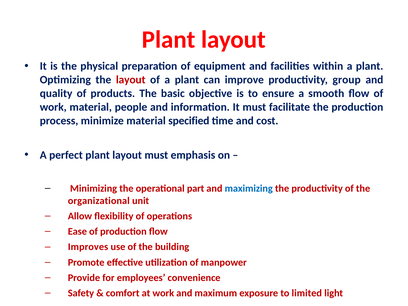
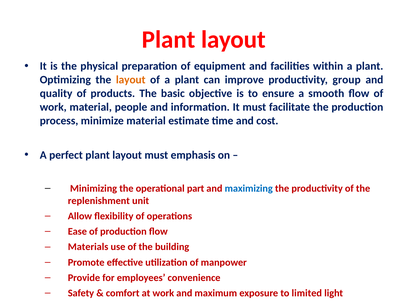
layout at (131, 80) colour: red -> orange
specified: specified -> estimate
organizational: organizational -> replenishment
Improves: Improves -> Materials
